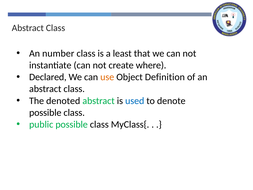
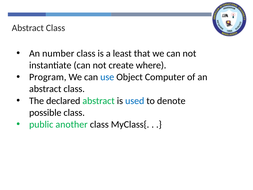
Declared: Declared -> Program
use colour: orange -> blue
Definition: Definition -> Computer
denoted: denoted -> declared
public possible: possible -> another
